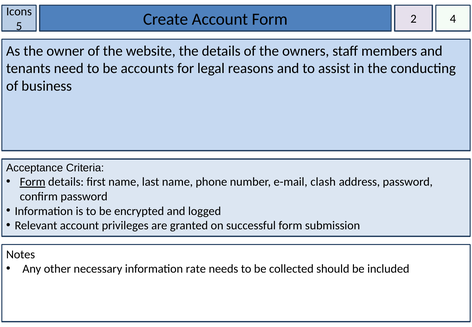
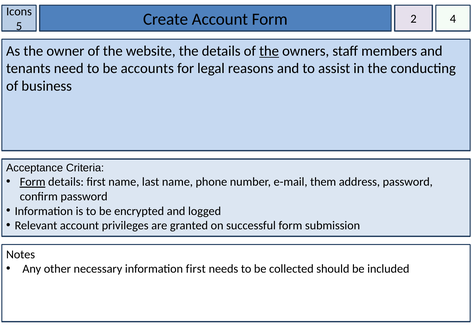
the at (269, 51) underline: none -> present
clash: clash -> them
information rate: rate -> first
